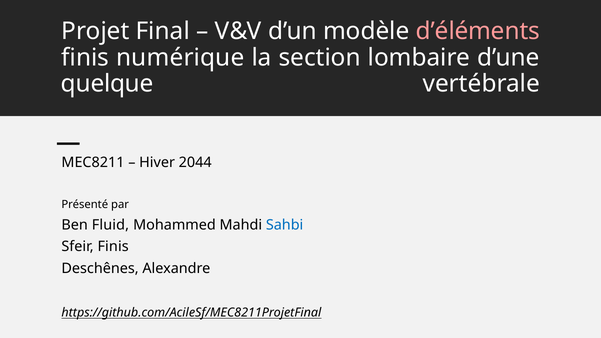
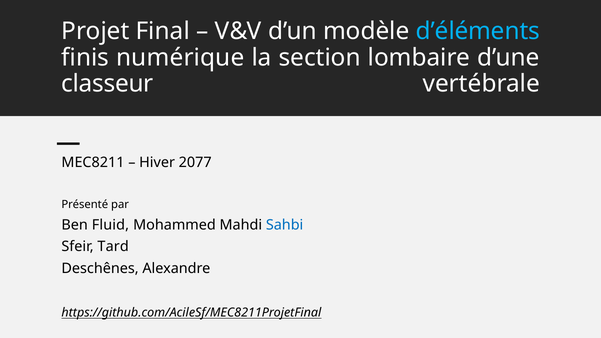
d’éléments colour: pink -> light blue
quelque: quelque -> classeur
2044: 2044 -> 2077
Sfeir Finis: Finis -> Tard
